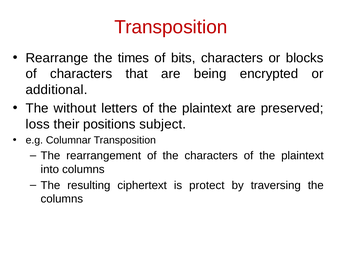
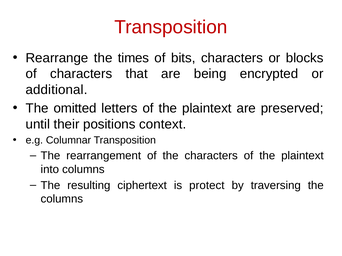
without: without -> omitted
loss: loss -> until
subject: subject -> context
